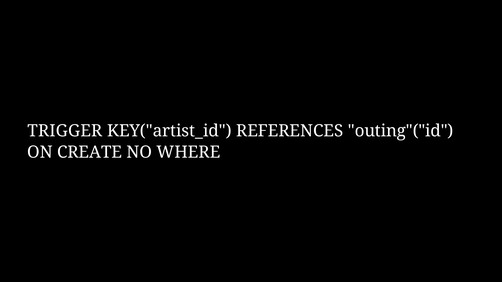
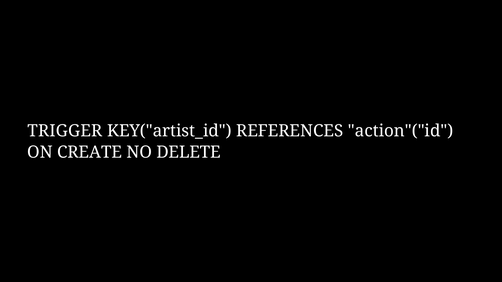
outing"("id: outing"("id -> action"("id
WHERE: WHERE -> DELETE
